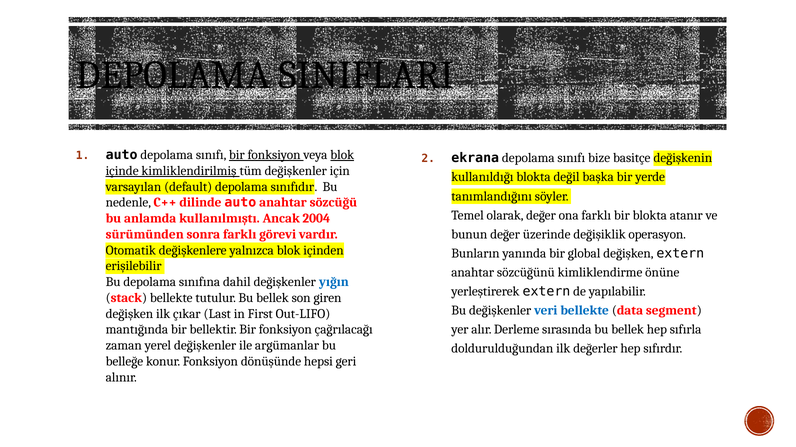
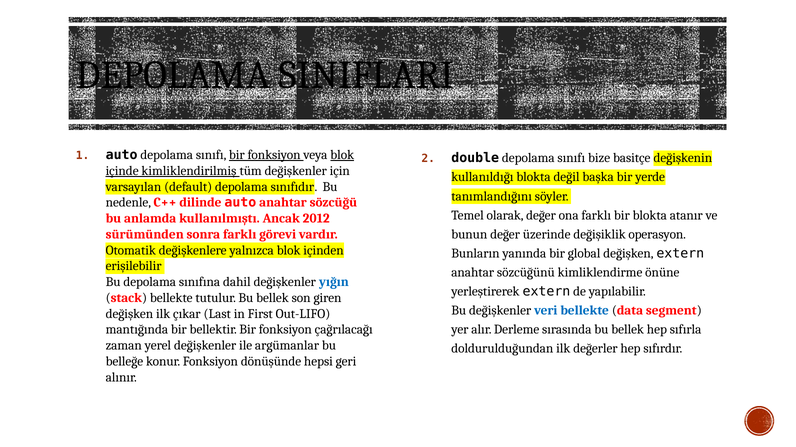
ekrana: ekrana -> double
2004: 2004 -> 2012
